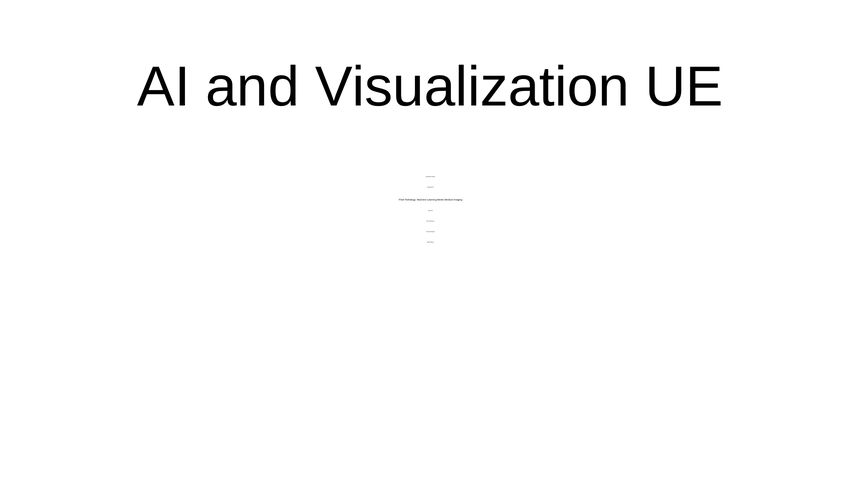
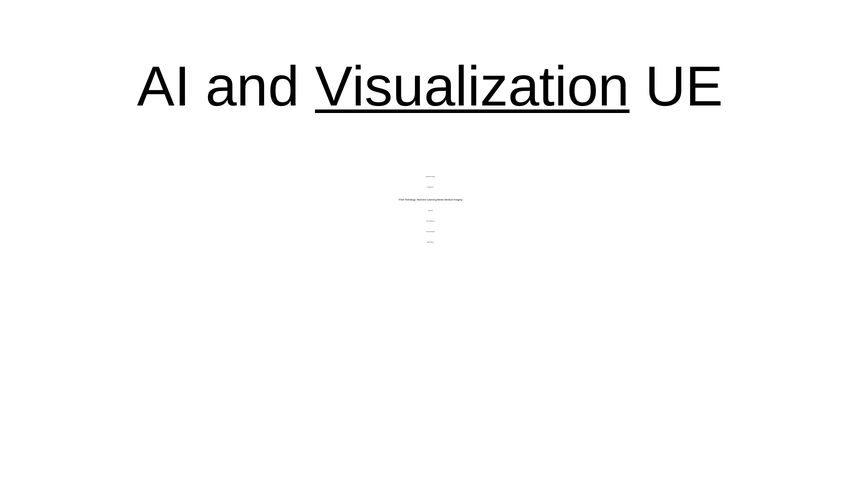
Visualization underline: none -> present
